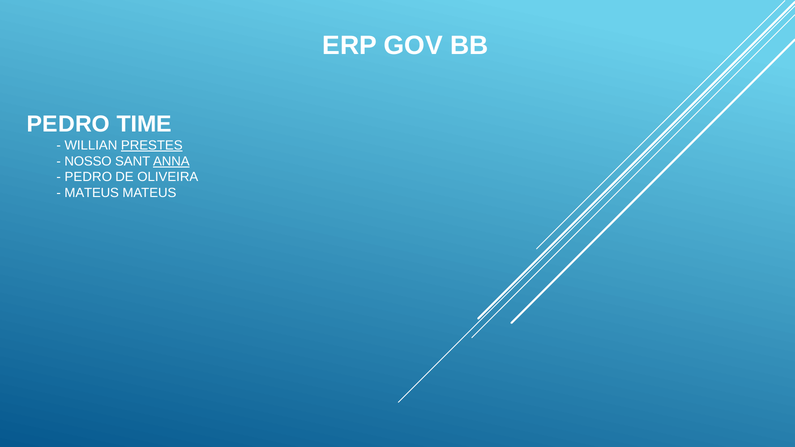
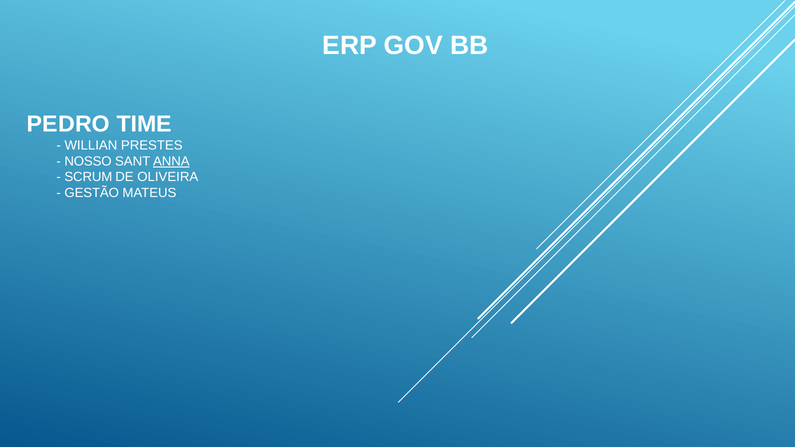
PRESTES underline: present -> none
PEDRO at (88, 177): PEDRO -> SCRUM
MATEUS at (92, 193): MATEUS -> GESTÃO
